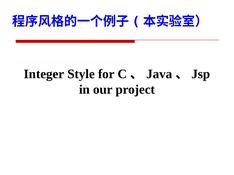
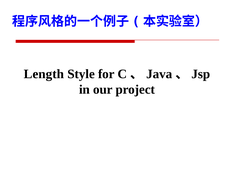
Integer: Integer -> Length
